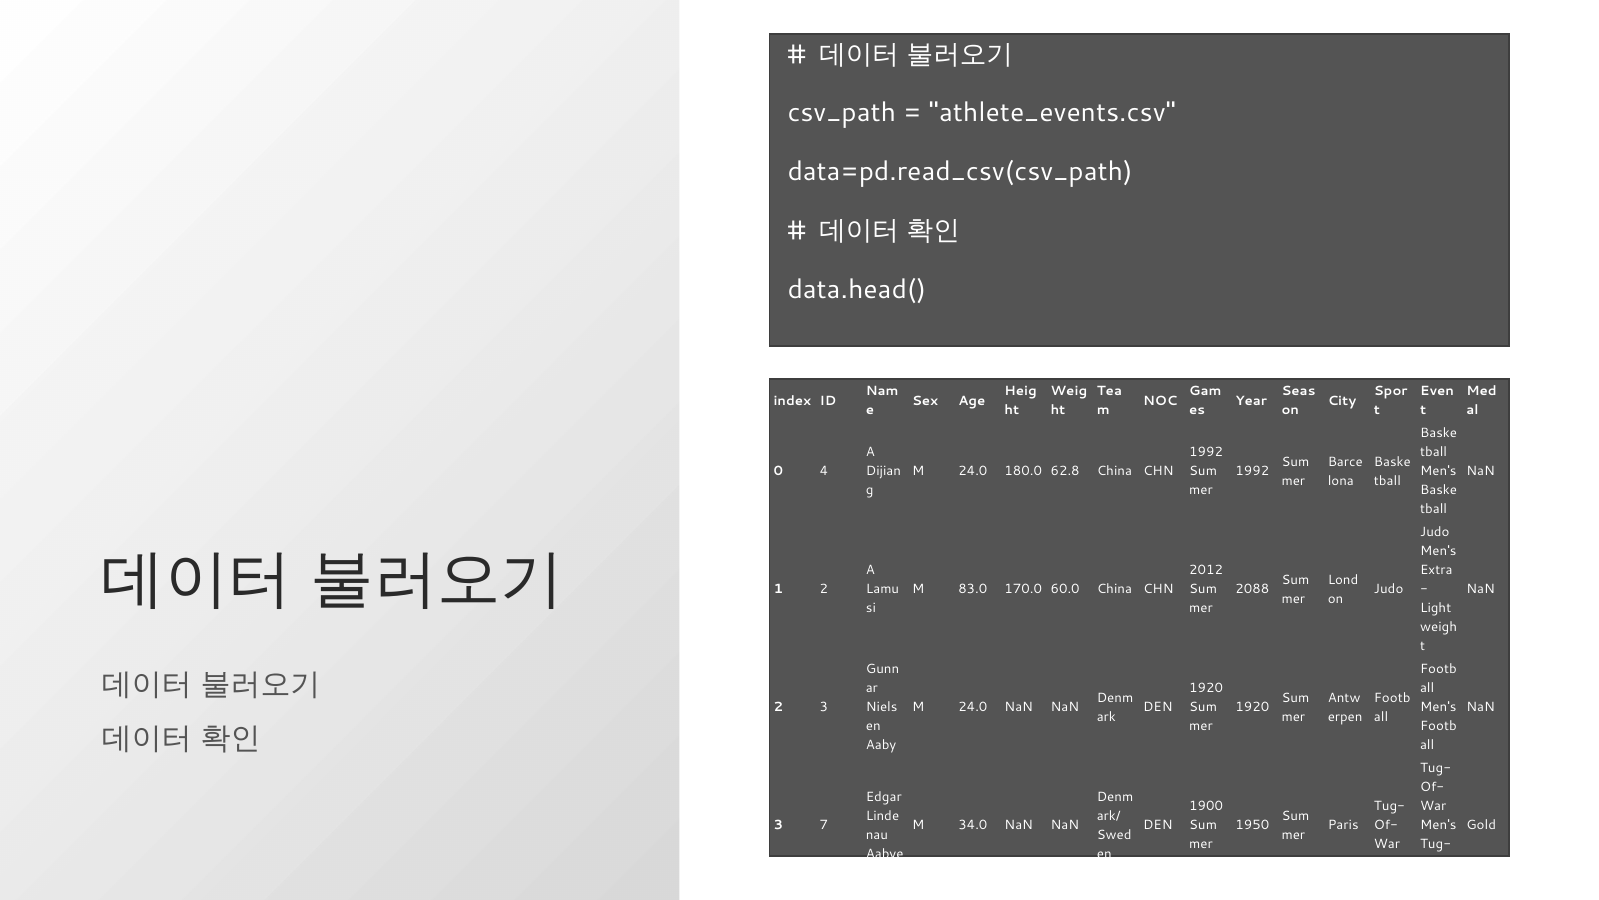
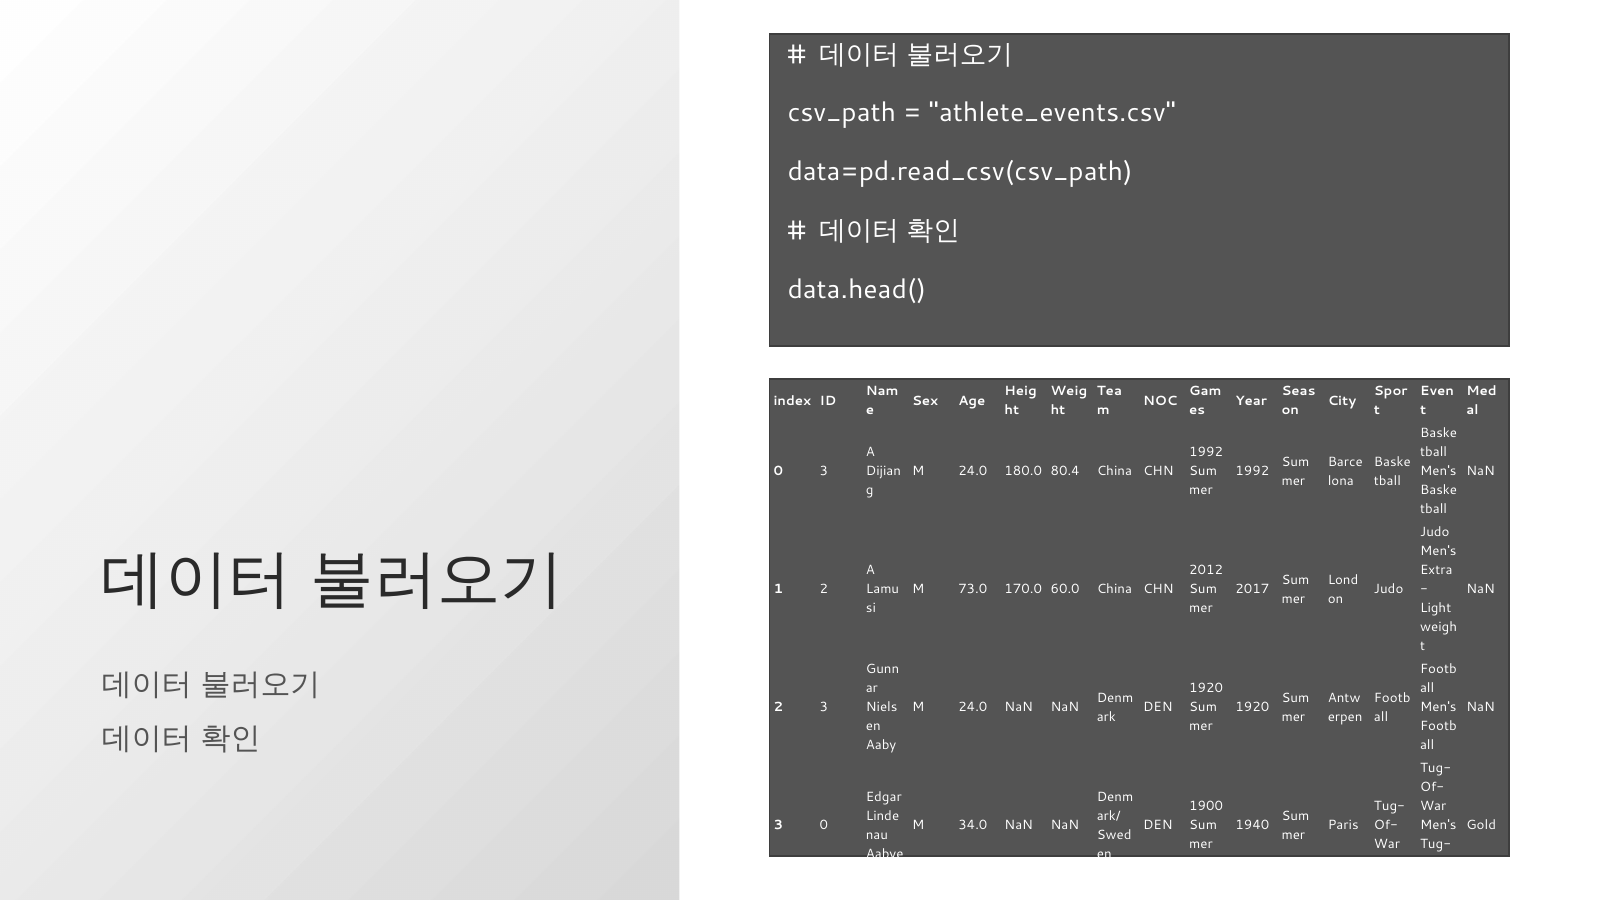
0 4: 4 -> 3
62.8: 62.8 -> 80.4
83.0: 83.0 -> 73.0
2088: 2088 -> 2017
3 7: 7 -> 0
1950: 1950 -> 1940
